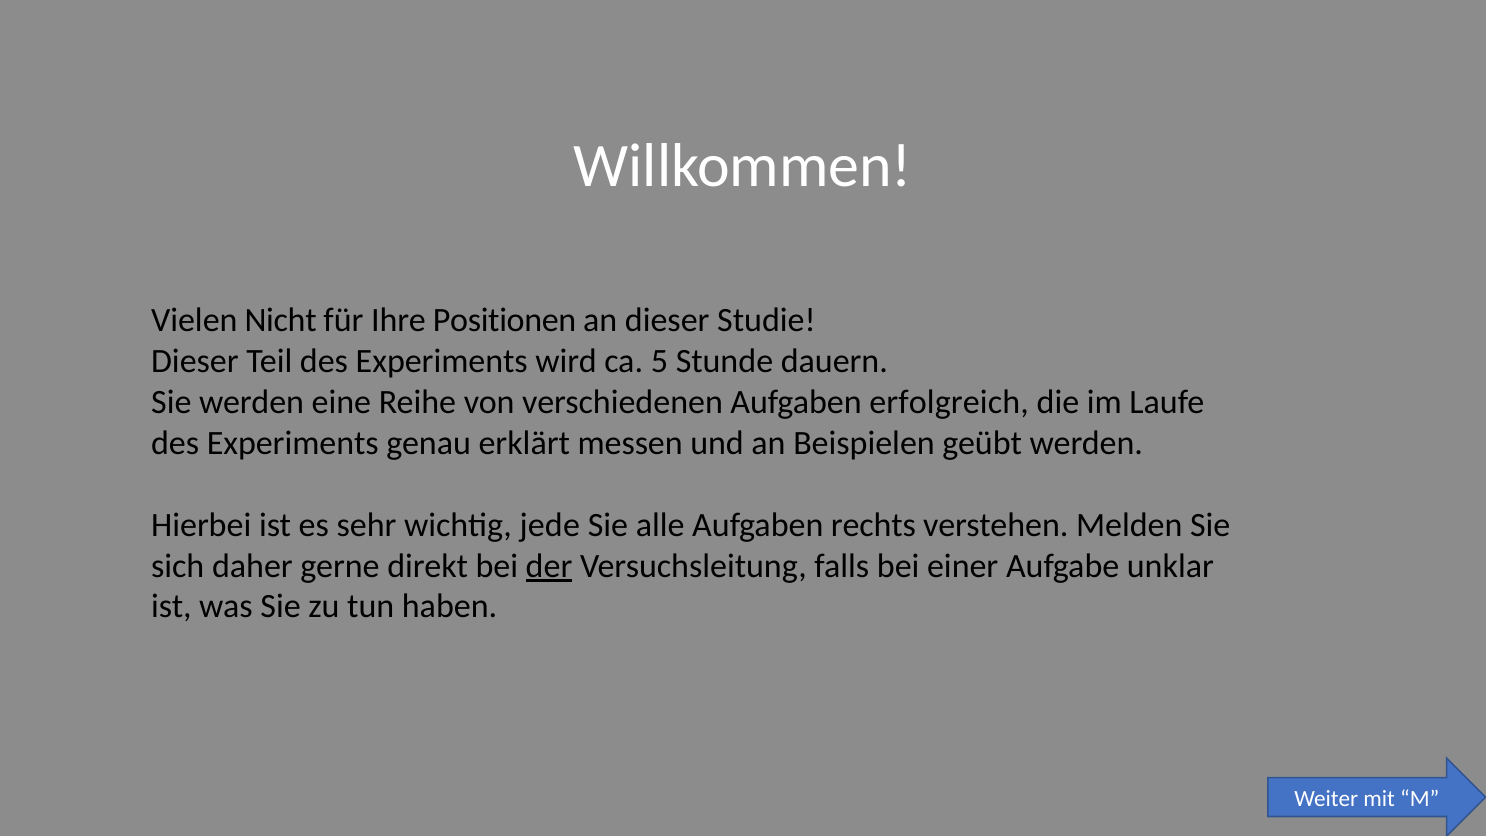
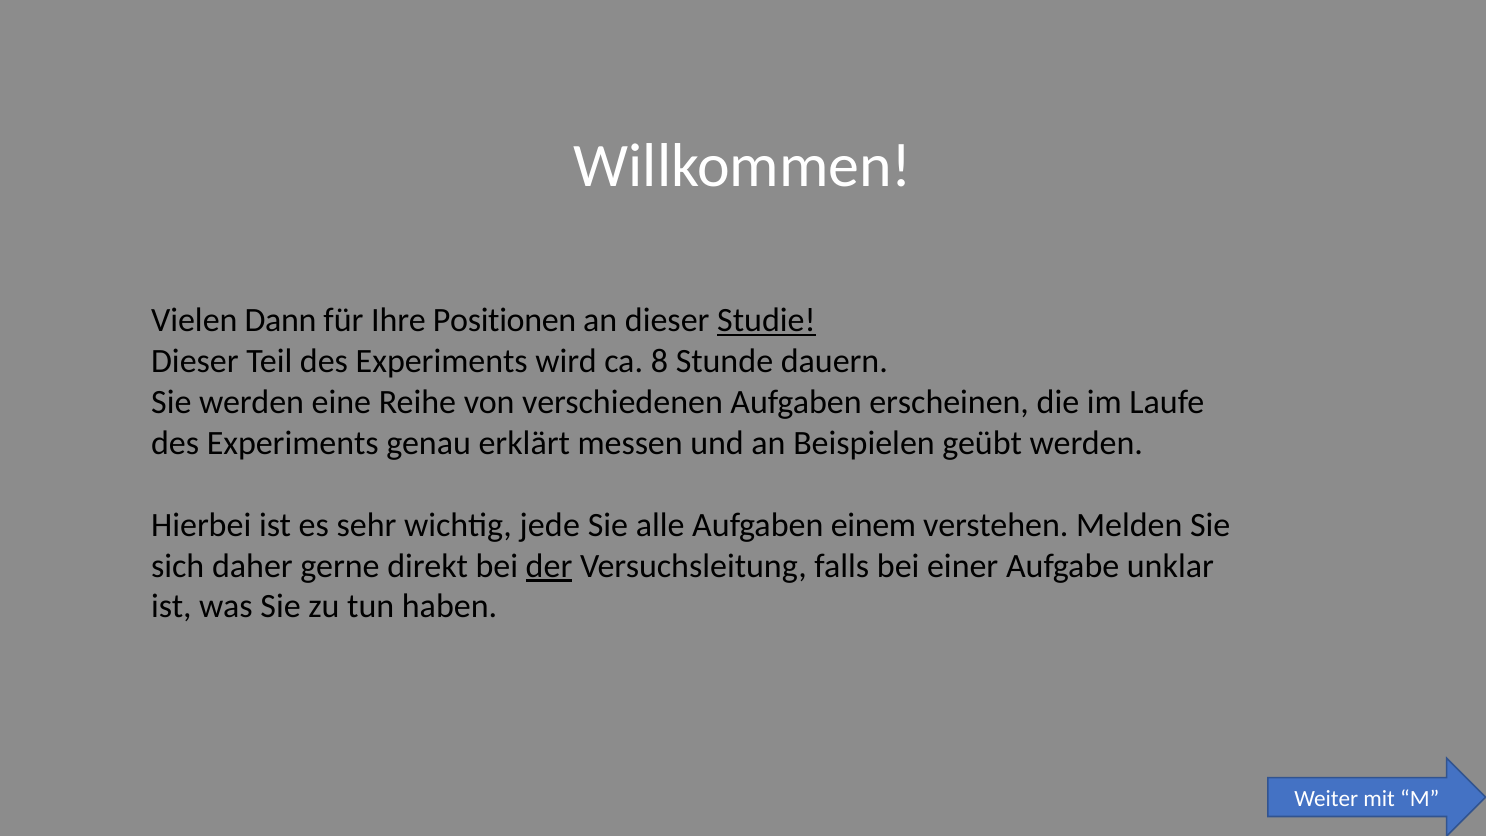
Nicht: Nicht -> Dann
Studie underline: none -> present
5: 5 -> 8
erfolgreich: erfolgreich -> erscheinen
rechts: rechts -> einem
